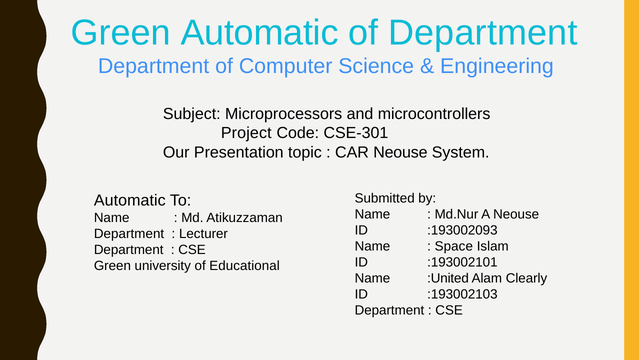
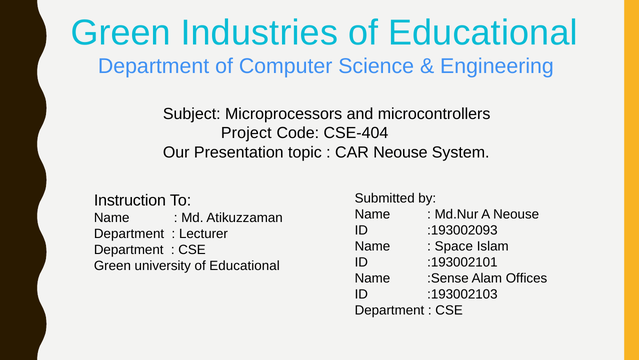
Green Automatic: Automatic -> Industries
Department at (483, 33): Department -> Educational
CSE-301: CSE-301 -> CSE-404
Automatic at (130, 200): Automatic -> Instruction
:United: :United -> :Sense
Clearly: Clearly -> Offices
